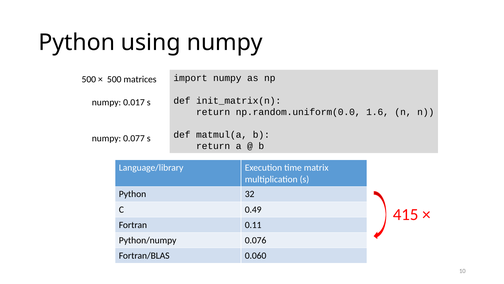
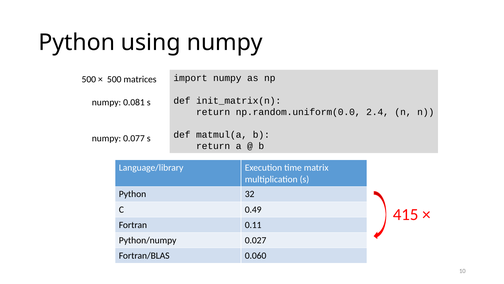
0.017: 0.017 -> 0.081
1.6: 1.6 -> 2.4
0.076: 0.076 -> 0.027
